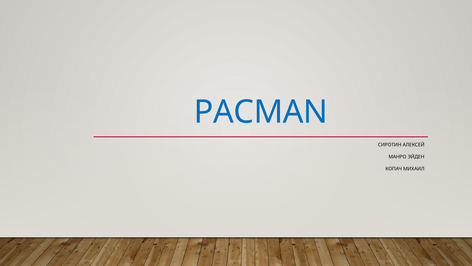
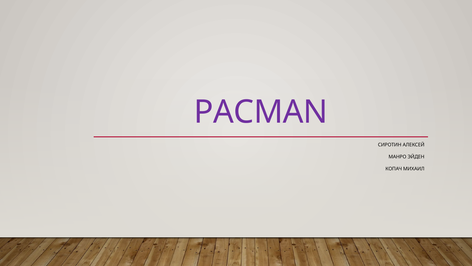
PACMAN colour: blue -> purple
